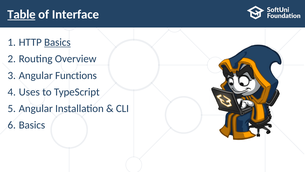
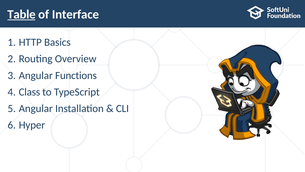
Basics at (57, 42) underline: present -> none
Uses: Uses -> Class
Basics at (32, 125): Basics -> Hyper
